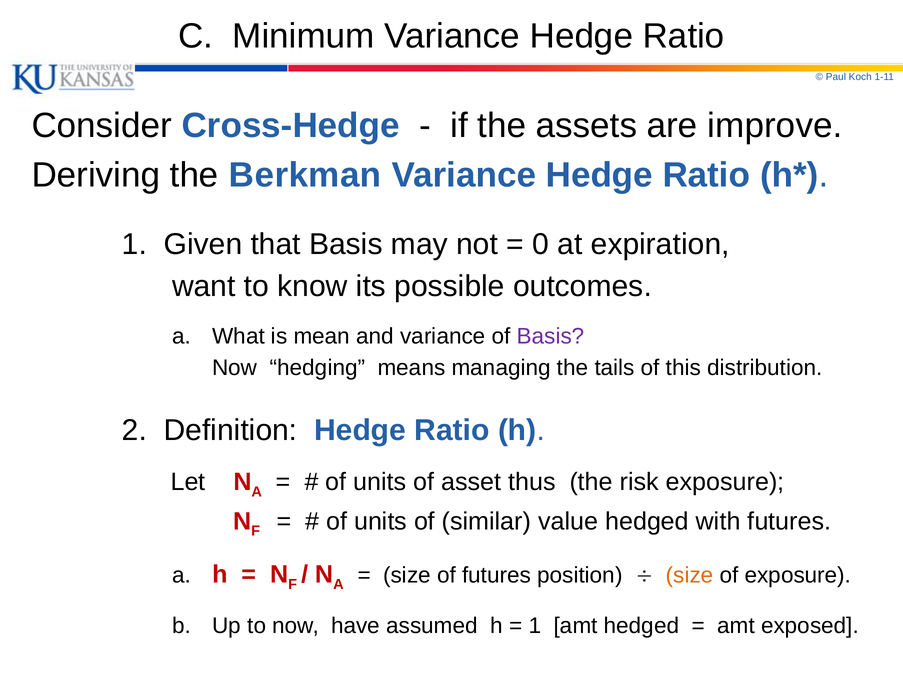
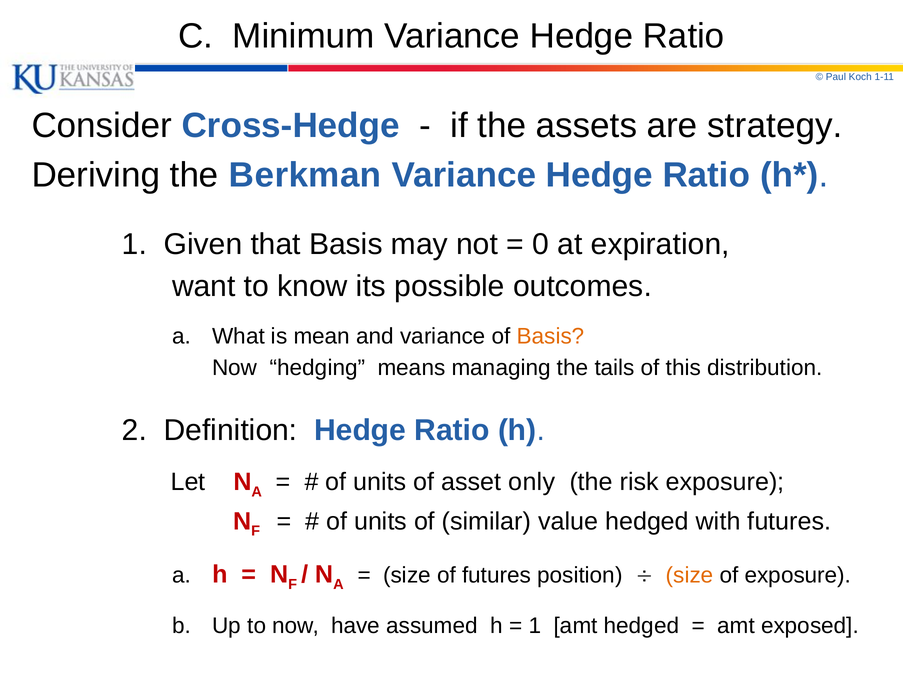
improve: improve -> strategy
Basis at (551, 336) colour: purple -> orange
thus: thus -> only
